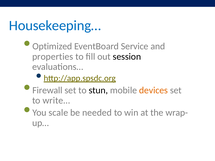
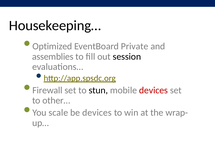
Housekeeping… colour: blue -> black
Service: Service -> Private
properties: properties -> assemblies
devices at (154, 90) colour: orange -> red
write…: write… -> other…
be needed: needed -> devices
